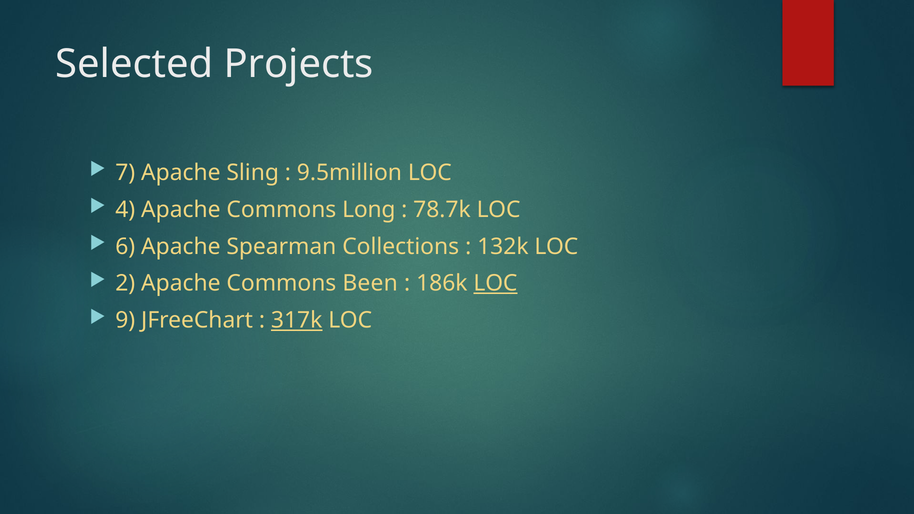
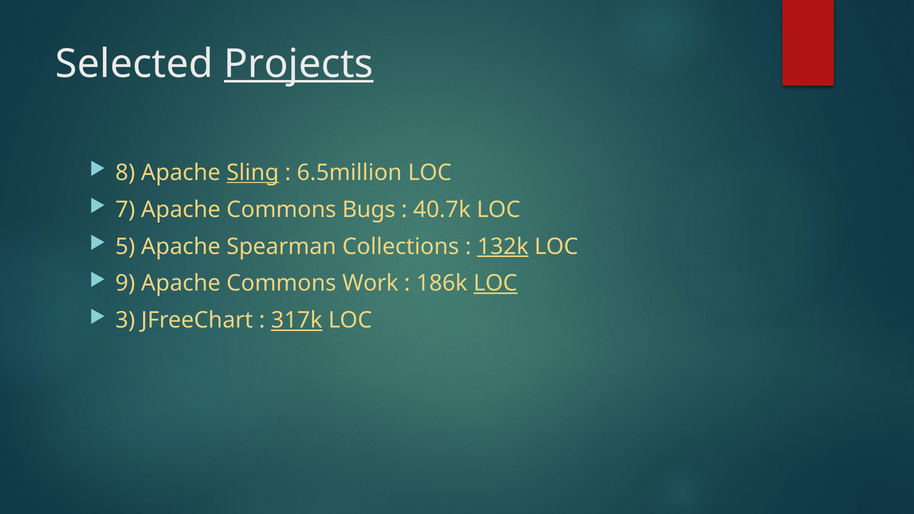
Projects underline: none -> present
7: 7 -> 8
Sling underline: none -> present
9.5million: 9.5million -> 6.5million
4: 4 -> 7
Long: Long -> Bugs
78.7k: 78.7k -> 40.7k
6: 6 -> 5
132k underline: none -> present
2: 2 -> 9
Been: Been -> Work
9: 9 -> 3
